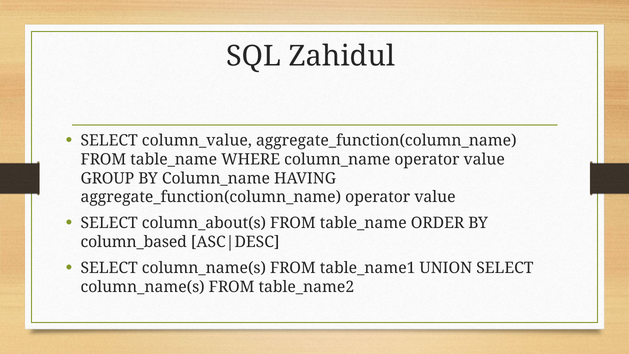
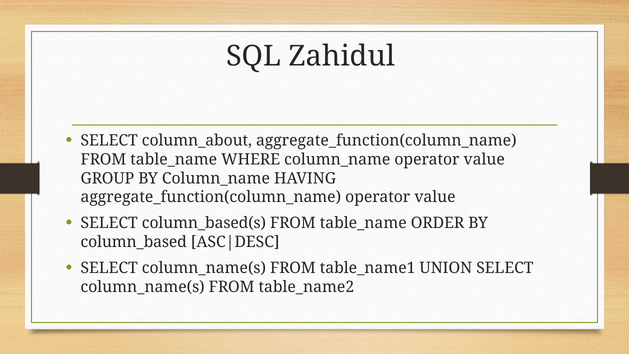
column_value: column_value -> column_about
column_about(s: column_about(s -> column_based(s
